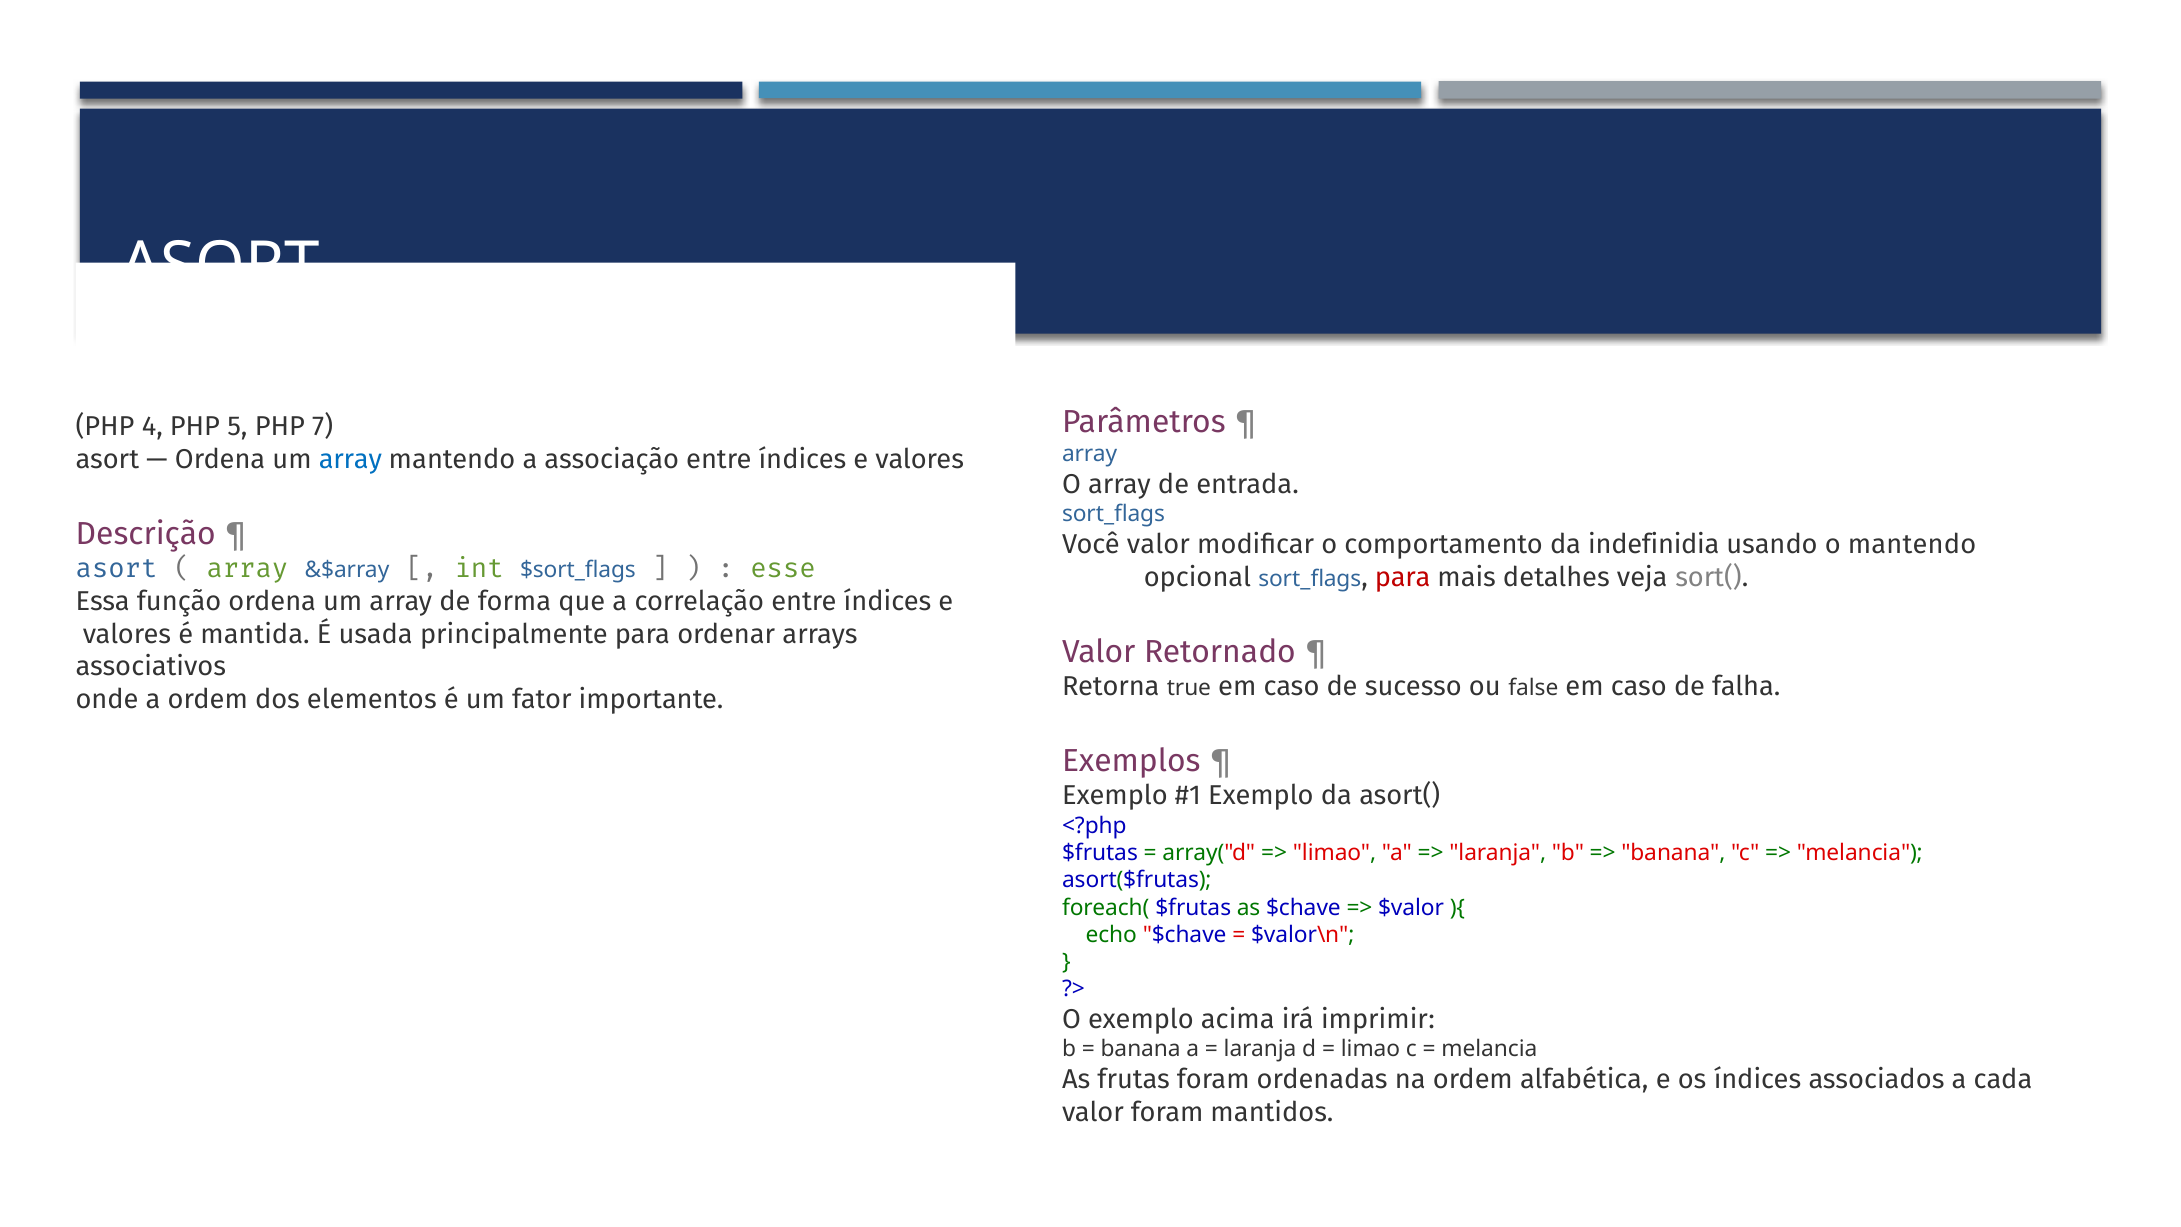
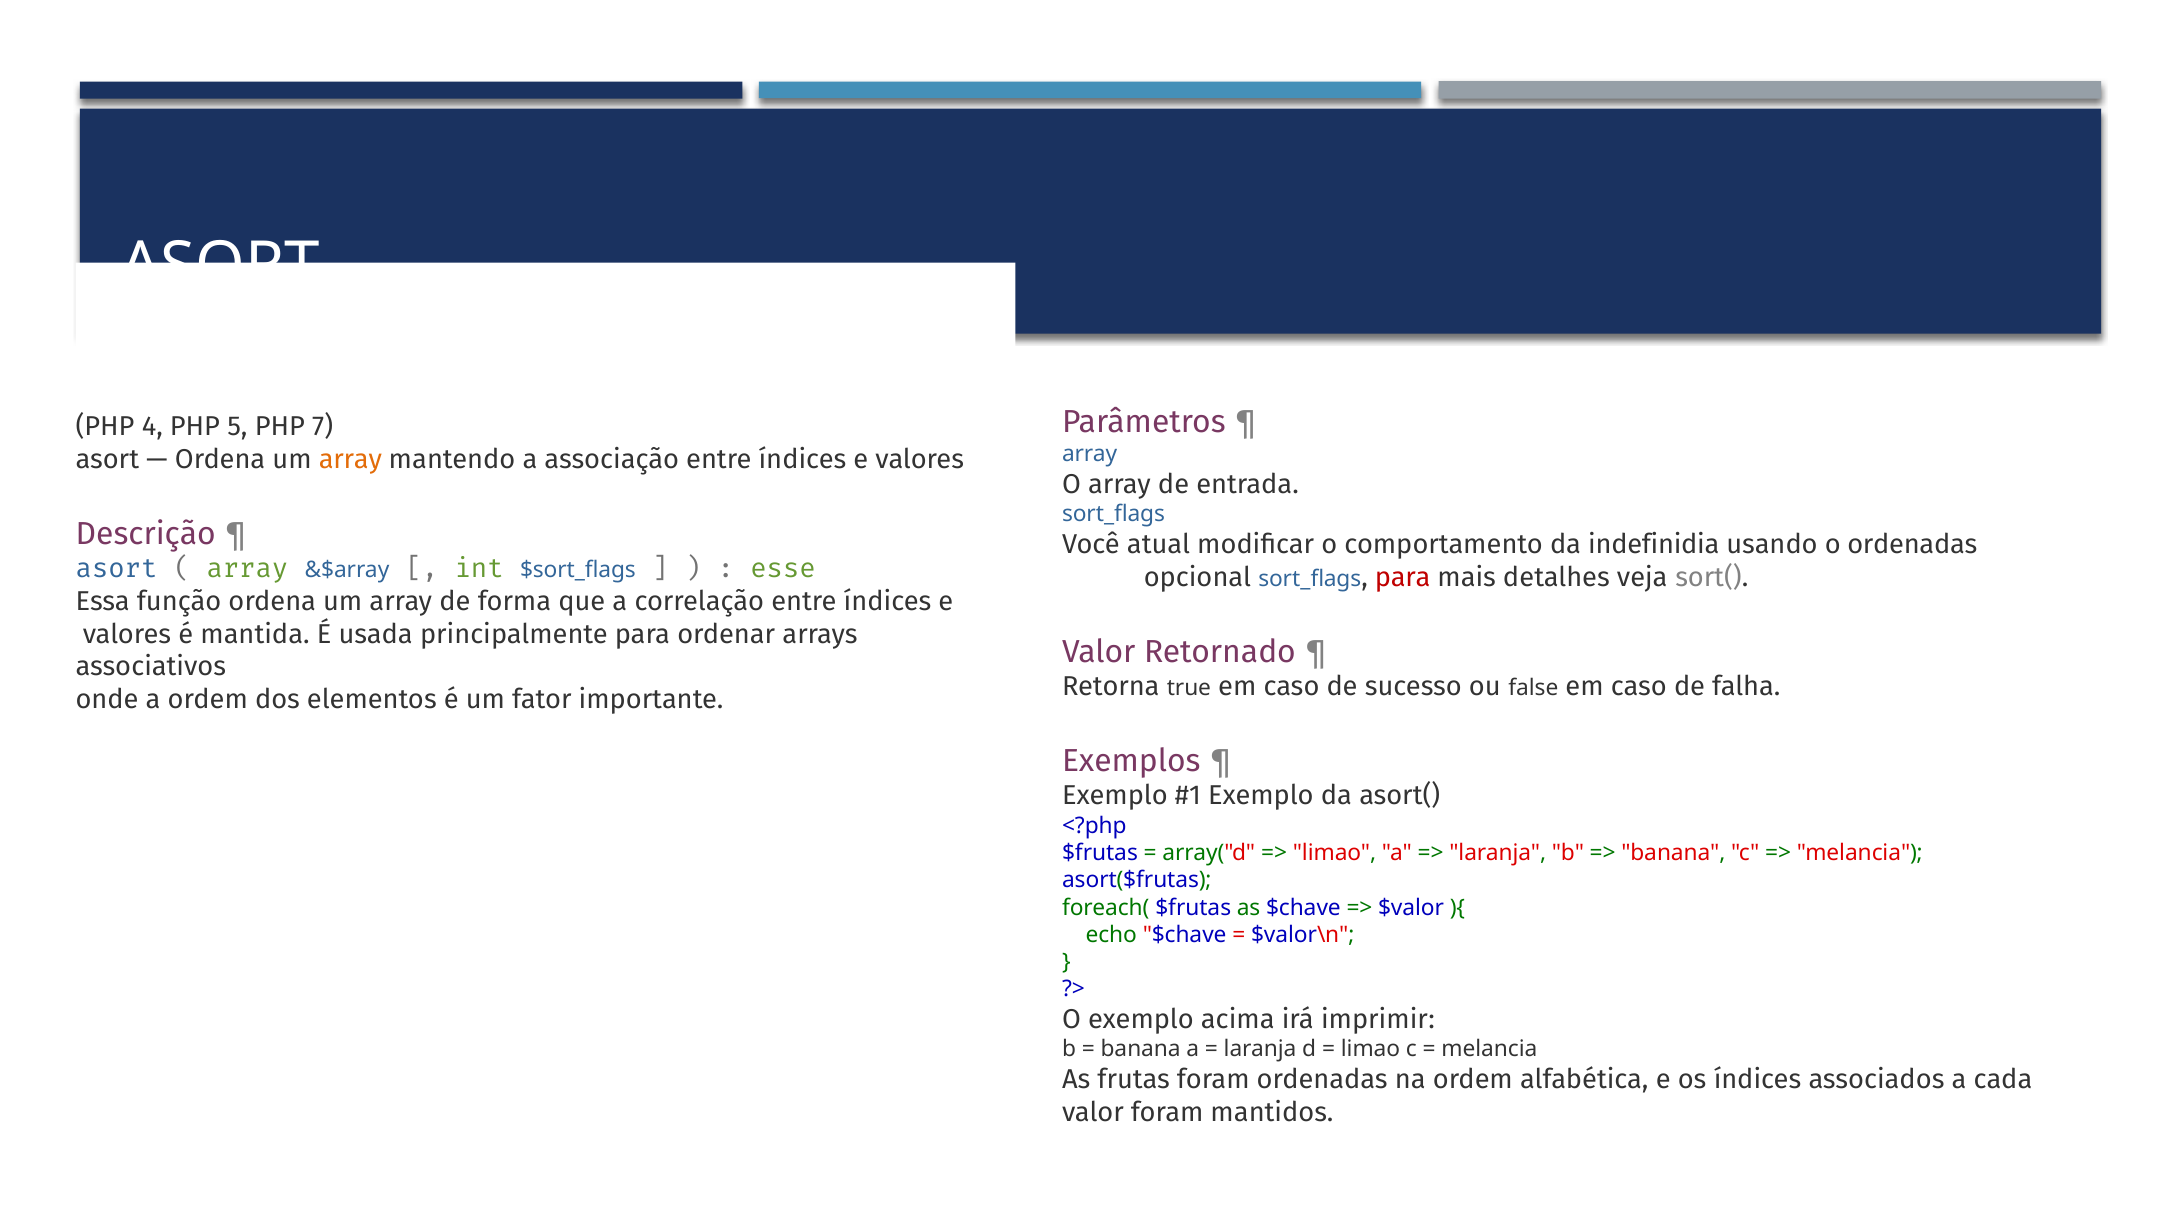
array at (350, 460) colour: blue -> orange
Você valor: valor -> atual
o mantendo: mantendo -> ordenadas
